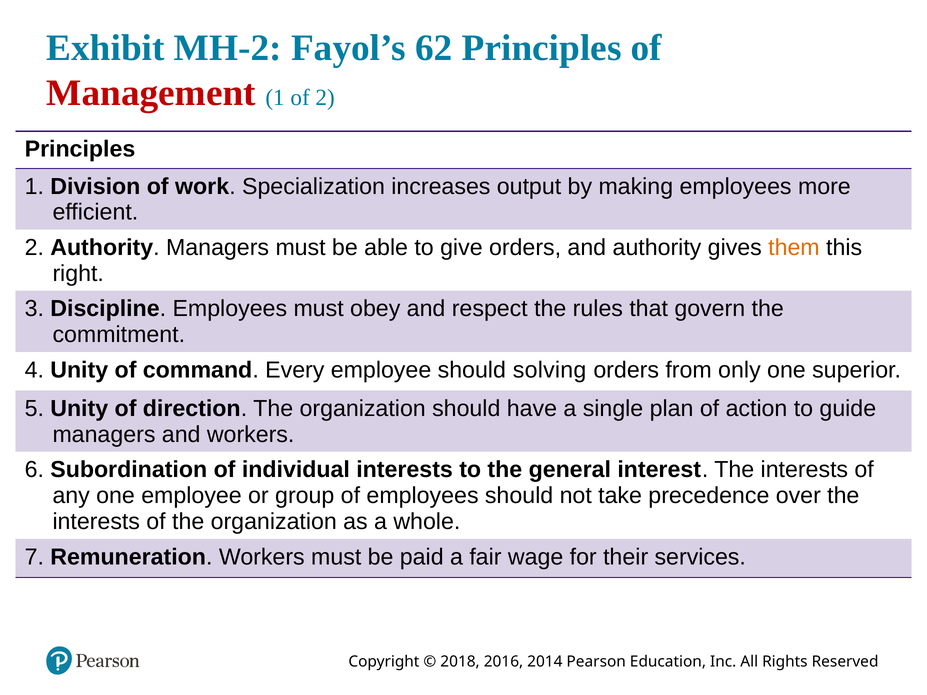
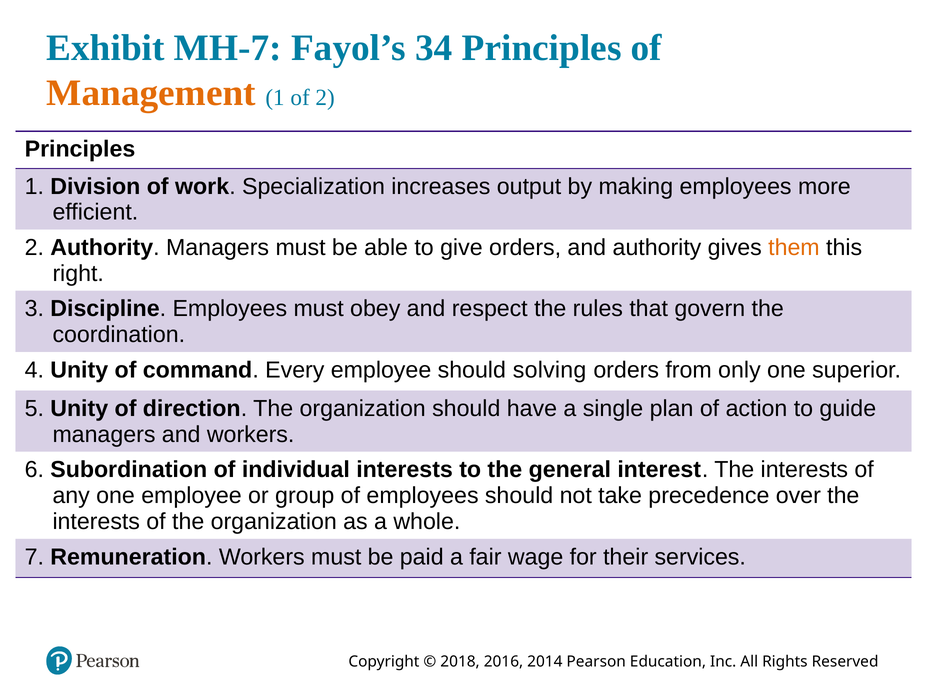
MH-2: MH-2 -> MH-7
62: 62 -> 34
Management colour: red -> orange
commitment: commitment -> coordination
